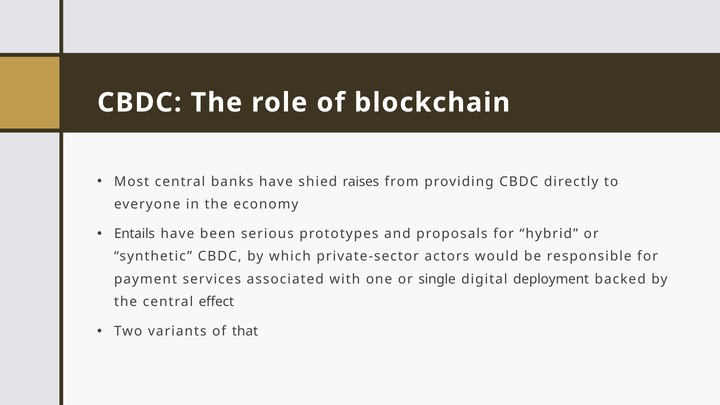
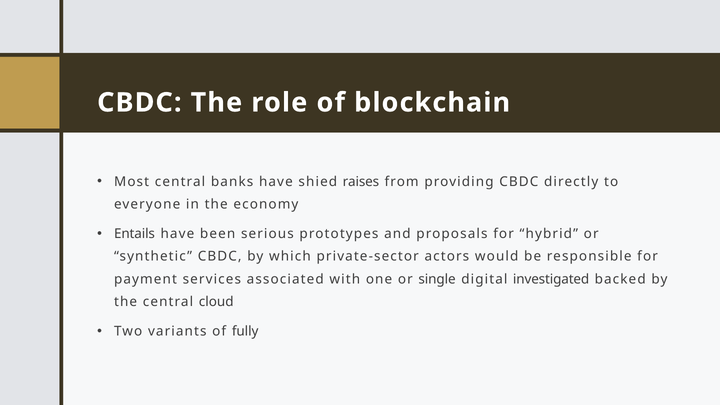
deployment: deployment -> investigated
effect: effect -> cloud
that: that -> fully
